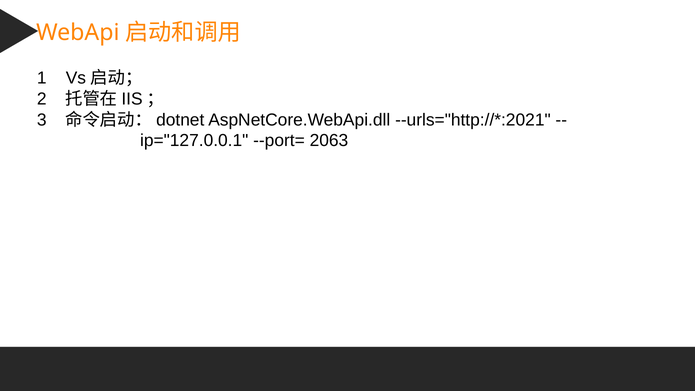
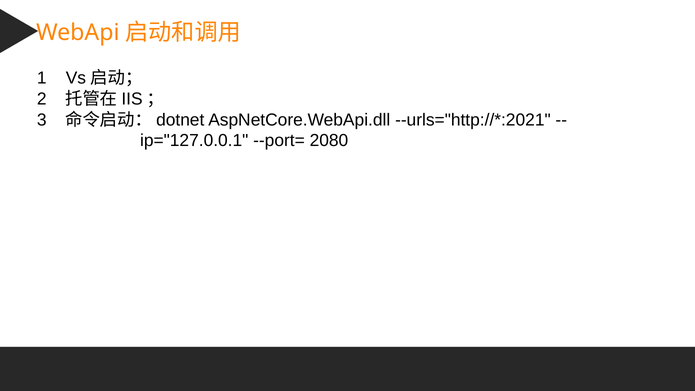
2063: 2063 -> 2080
